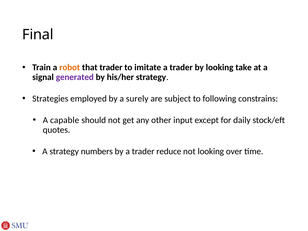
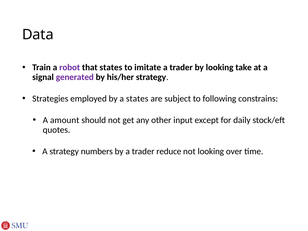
Final: Final -> Data
robot colour: orange -> purple
that trader: trader -> states
a surely: surely -> states
capable: capable -> amount
